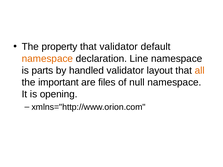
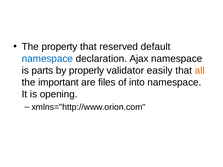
that validator: validator -> reserved
namespace at (47, 59) colour: orange -> blue
Line: Line -> Ajax
handled: handled -> properly
layout: layout -> easily
null: null -> into
